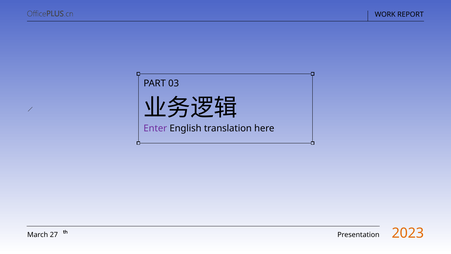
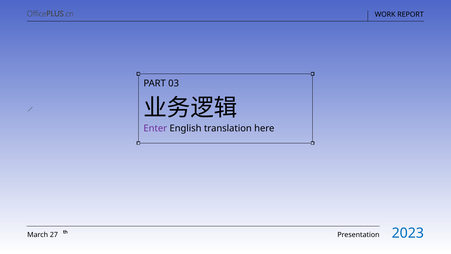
2023 colour: orange -> blue
